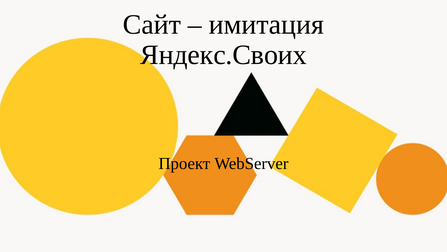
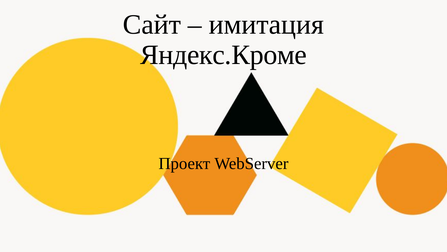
Яндекс.Своих: Яндекс.Своих -> Яндекс.Кроме
